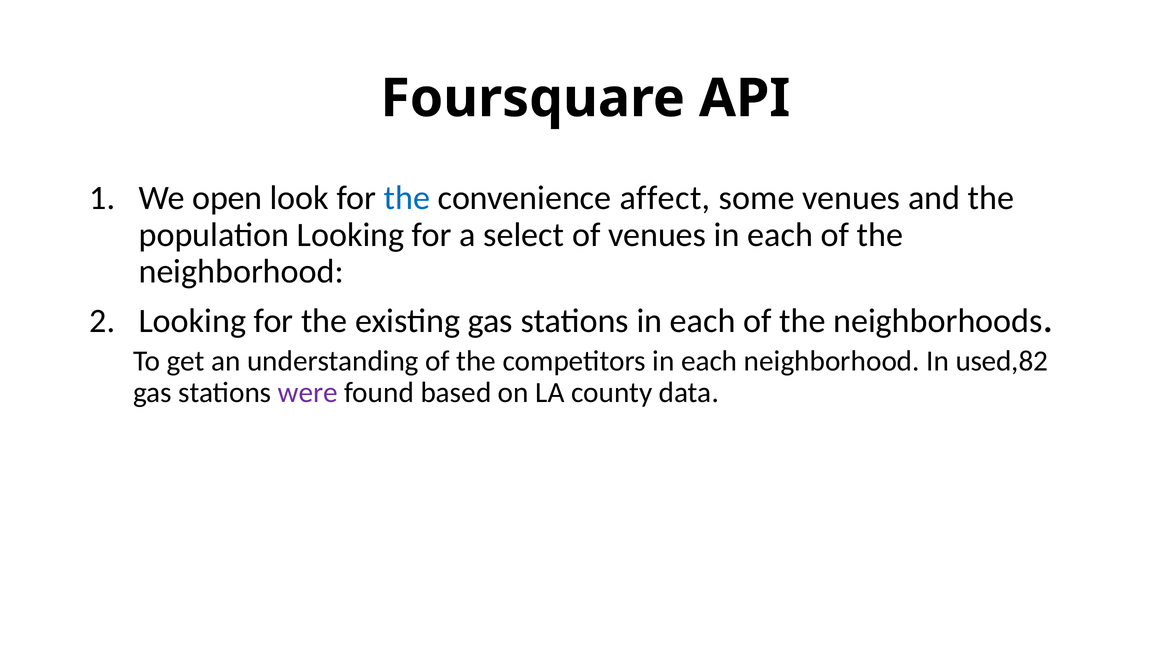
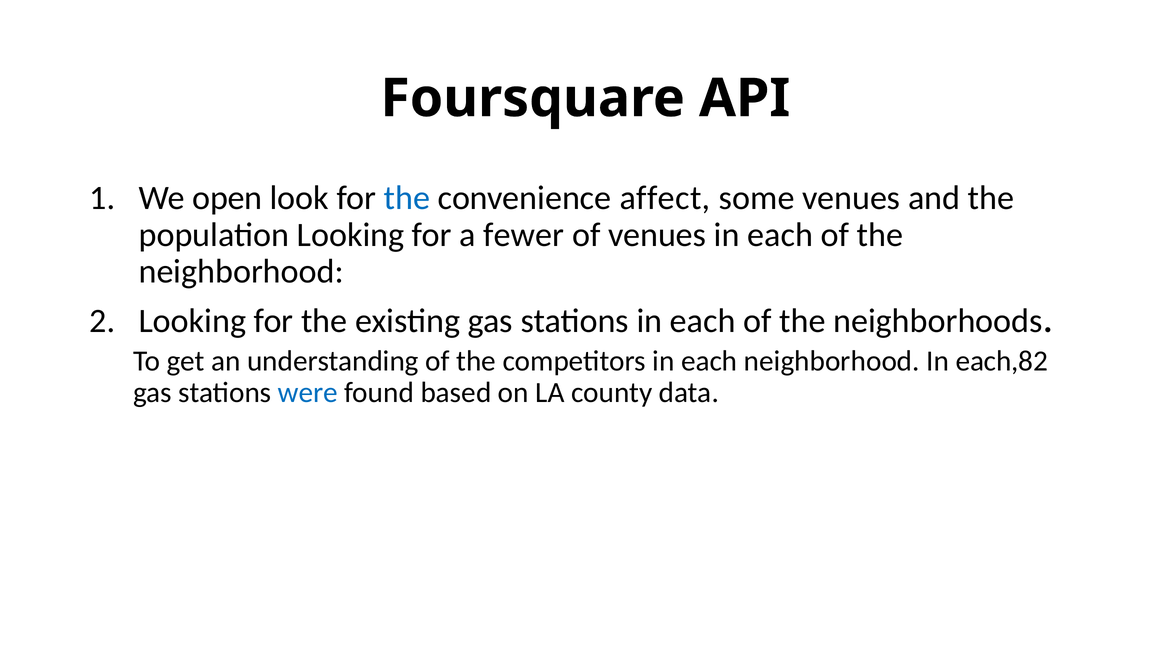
select: select -> fewer
used,82: used,82 -> each,82
were colour: purple -> blue
